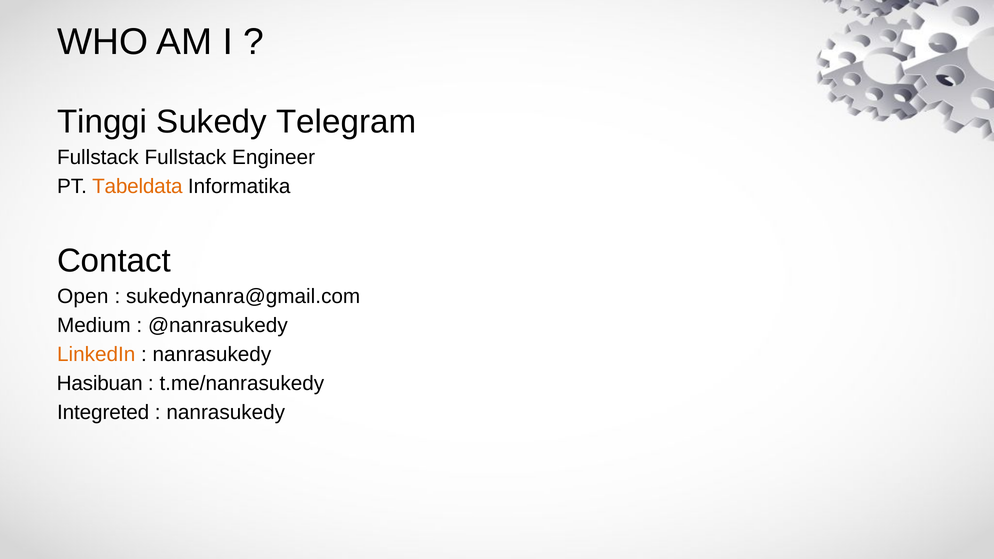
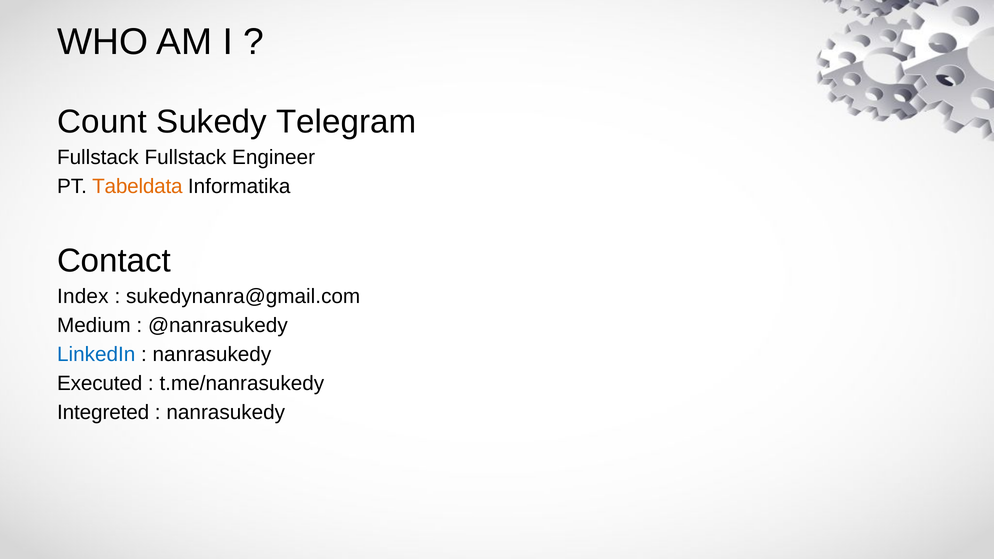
Tinggi: Tinggi -> Count
Open: Open -> Index
LinkedIn colour: orange -> blue
Hasibuan: Hasibuan -> Executed
